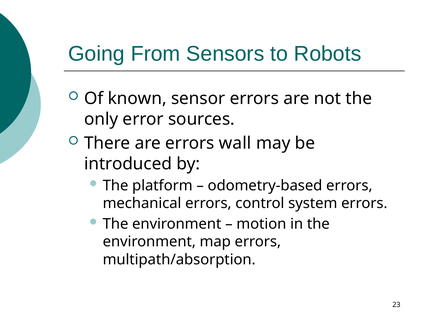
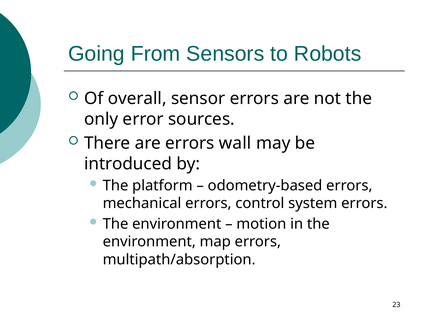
known: known -> overall
